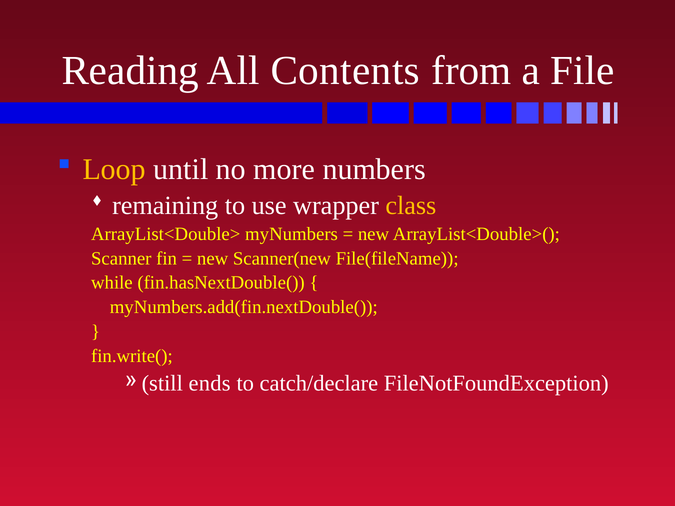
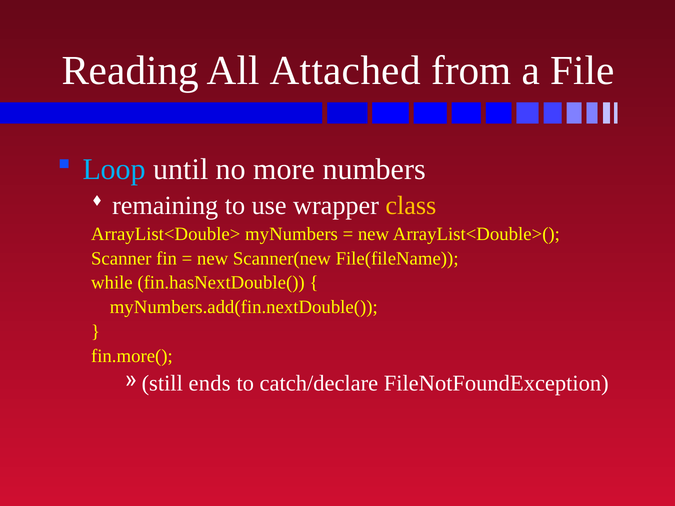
Contents: Contents -> Attached
Loop colour: yellow -> light blue
fin.write(: fin.write( -> fin.more(
